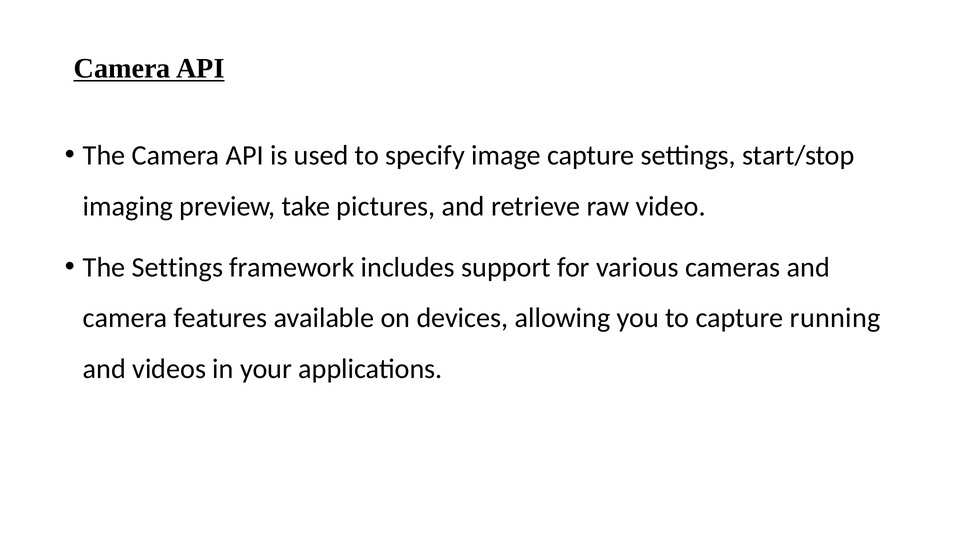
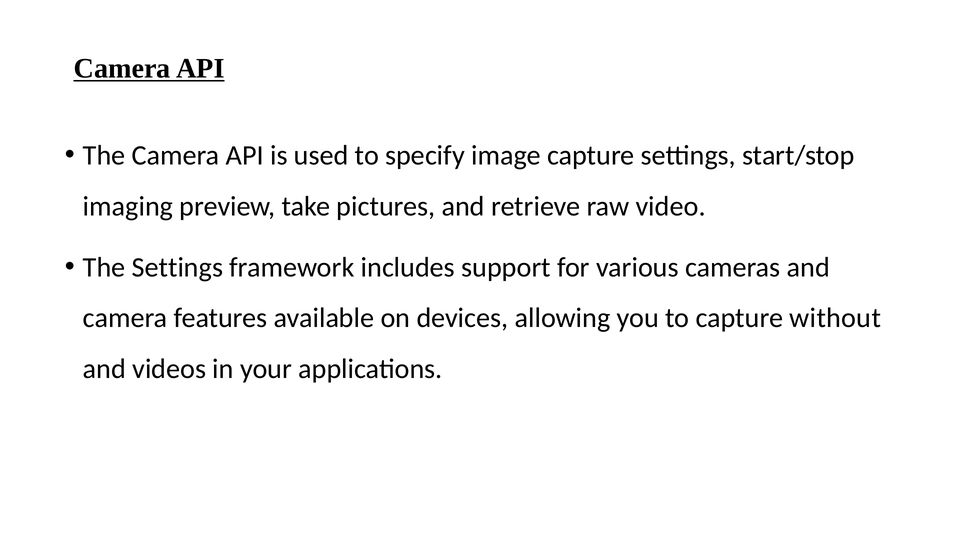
running: running -> without
